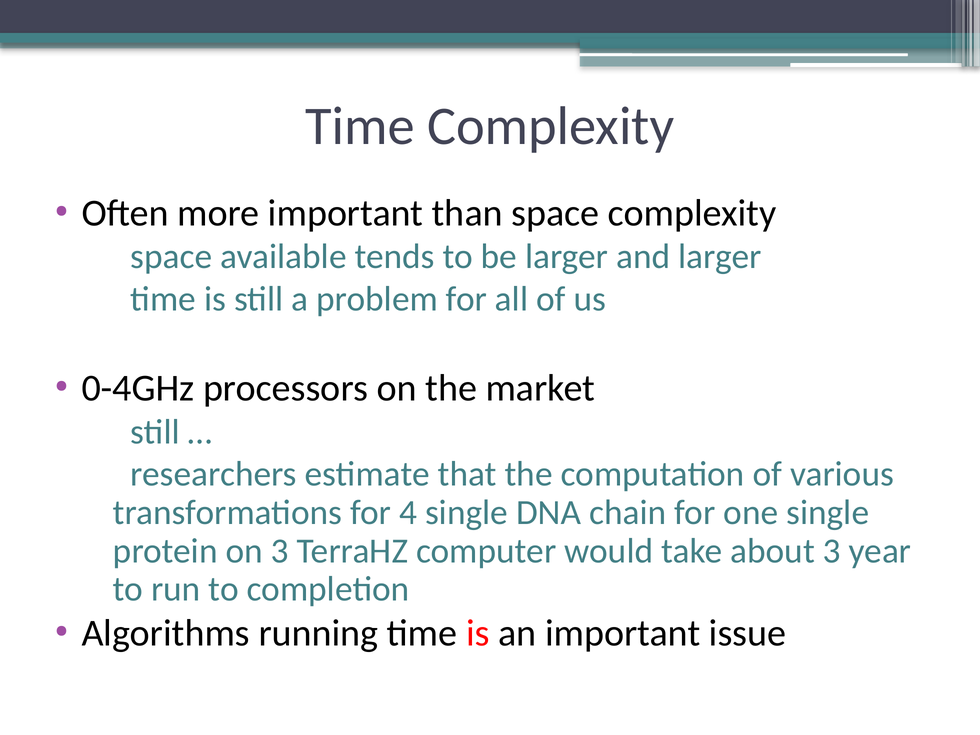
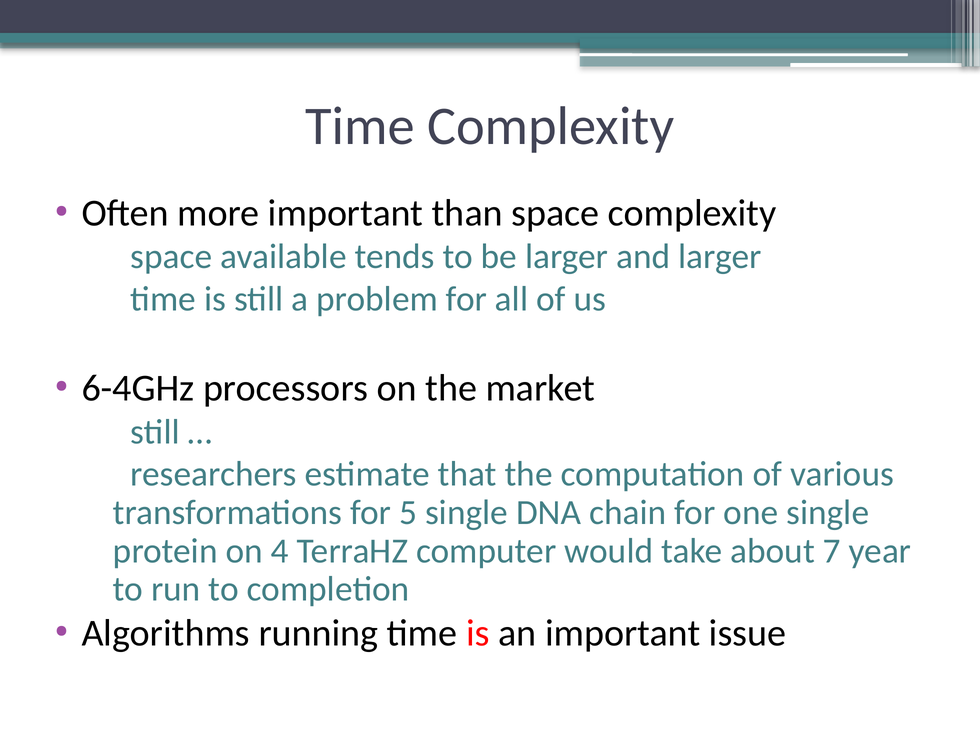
0-4GHz: 0-4GHz -> 6-4GHz
4: 4 -> 5
on 3: 3 -> 4
about 3: 3 -> 7
